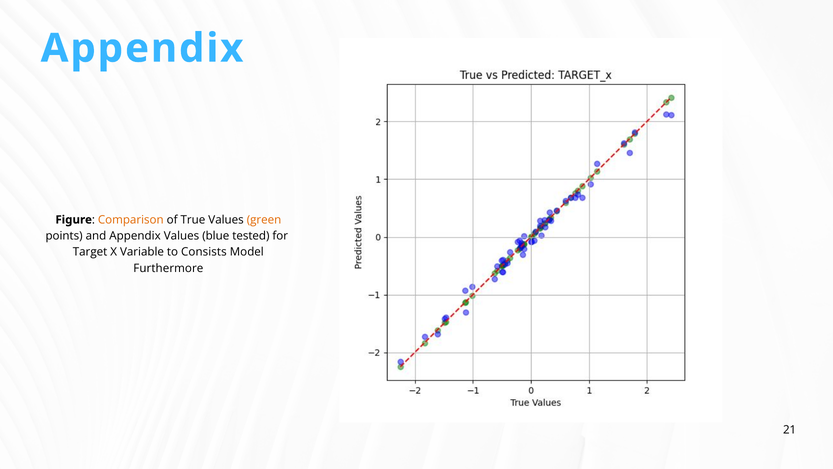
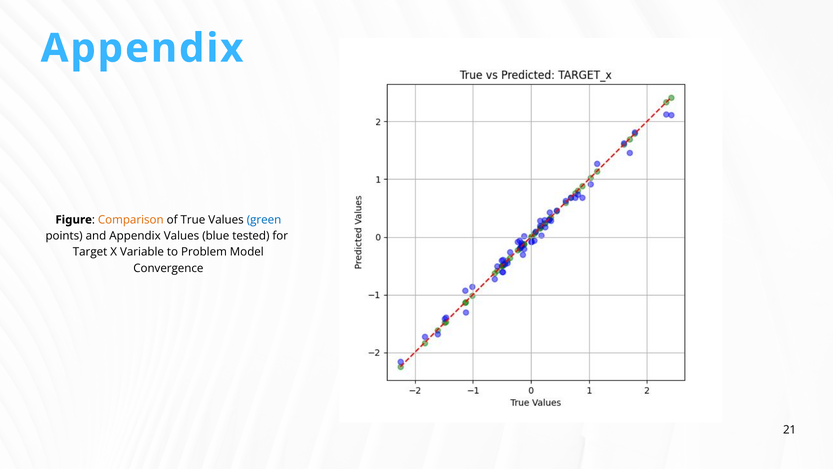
green colour: orange -> blue
Consists: Consists -> Problem
Furthermore: Furthermore -> Convergence
